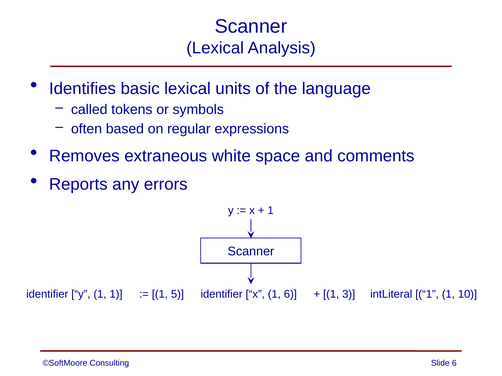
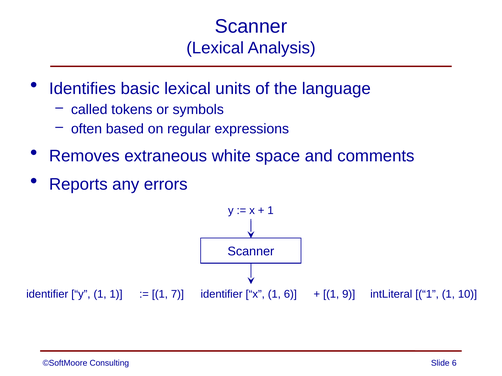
5: 5 -> 7
3: 3 -> 9
